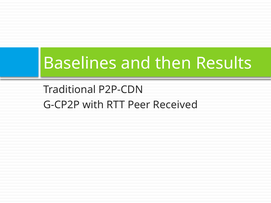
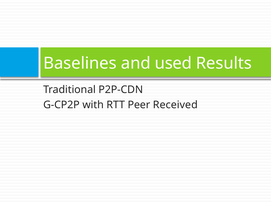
then: then -> used
